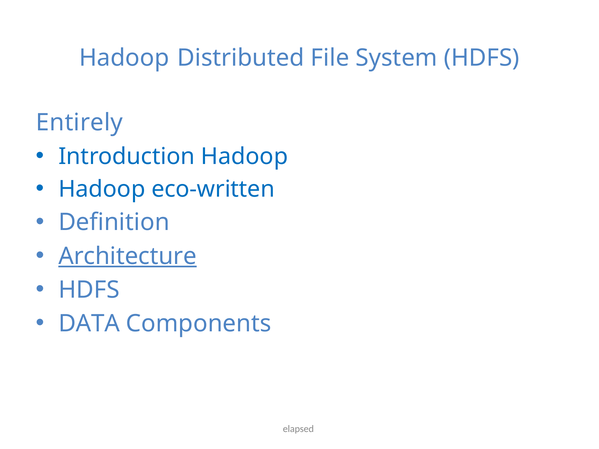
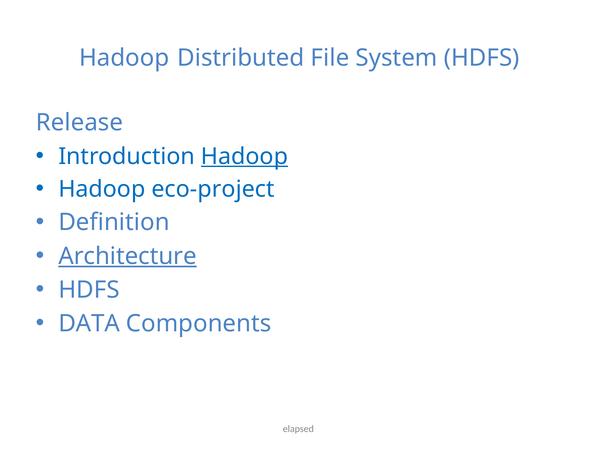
Entirely: Entirely -> Release
Hadoop at (244, 156) underline: none -> present
eco-written: eco-written -> eco-project
